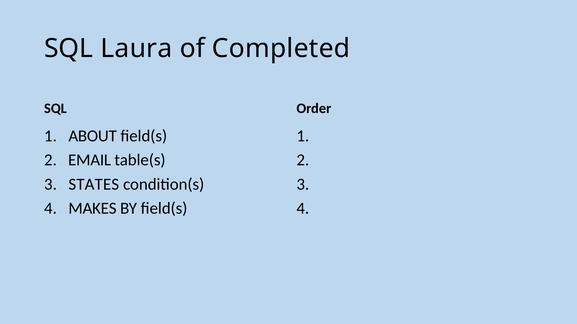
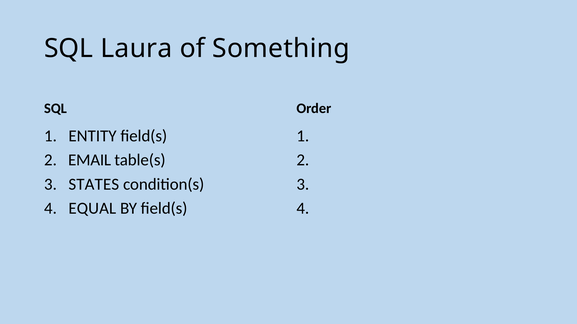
Completed: Completed -> Something
ABOUT: ABOUT -> ENTITY
MAKES: MAKES -> EQUAL
